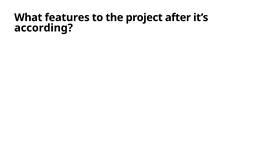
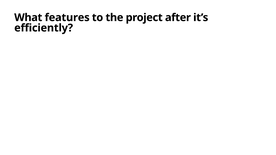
according: according -> efficiently
